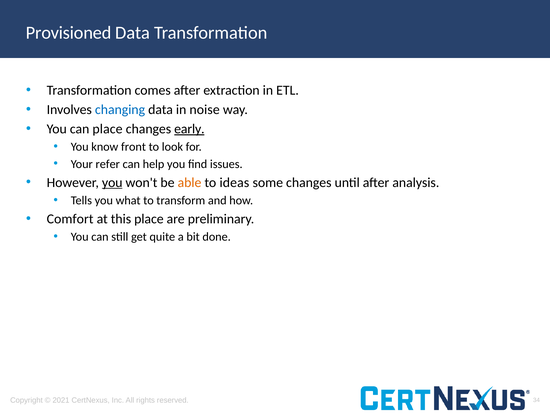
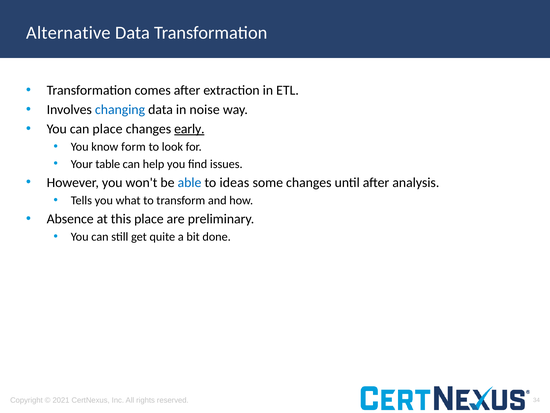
Provisioned: Provisioned -> Alternative
front: front -> form
refer: refer -> table
you at (112, 182) underline: present -> none
able colour: orange -> blue
Comfort: Comfort -> Absence
